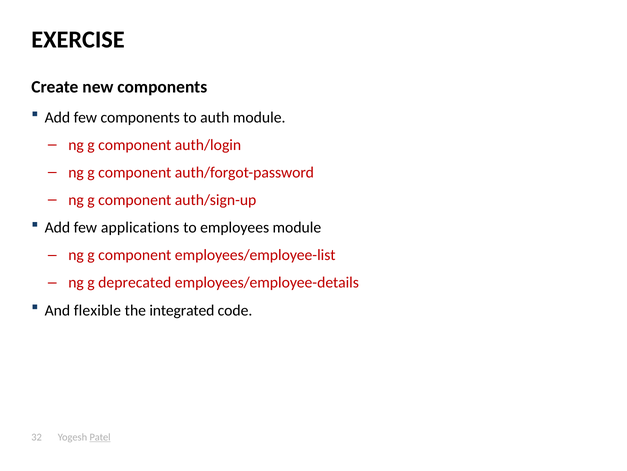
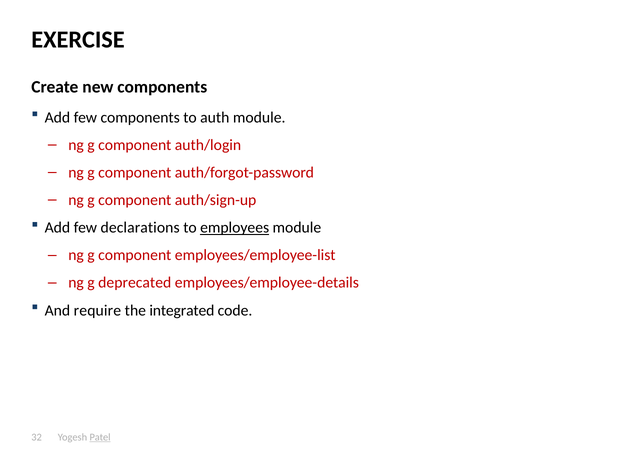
applications: applications -> declarations
employees underline: none -> present
flexible: flexible -> require
